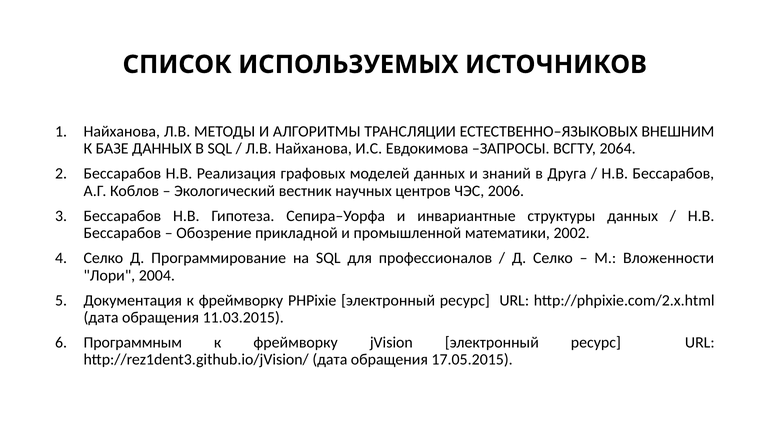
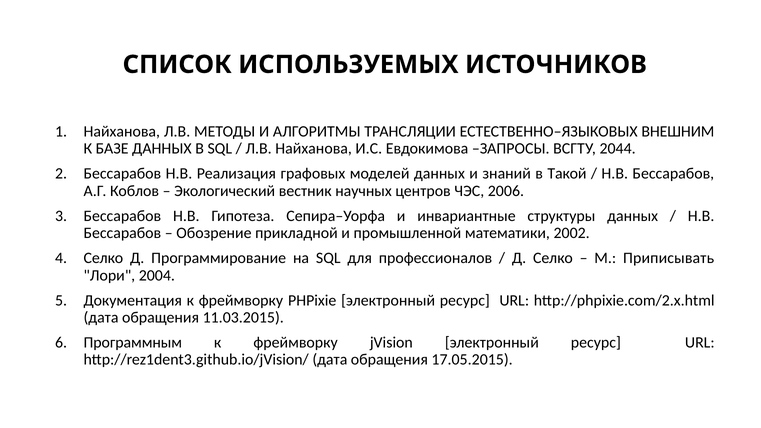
2064: 2064 -> 2044
Друга: Друга -> Такой
Вложенности: Вложенности -> Приписывать
